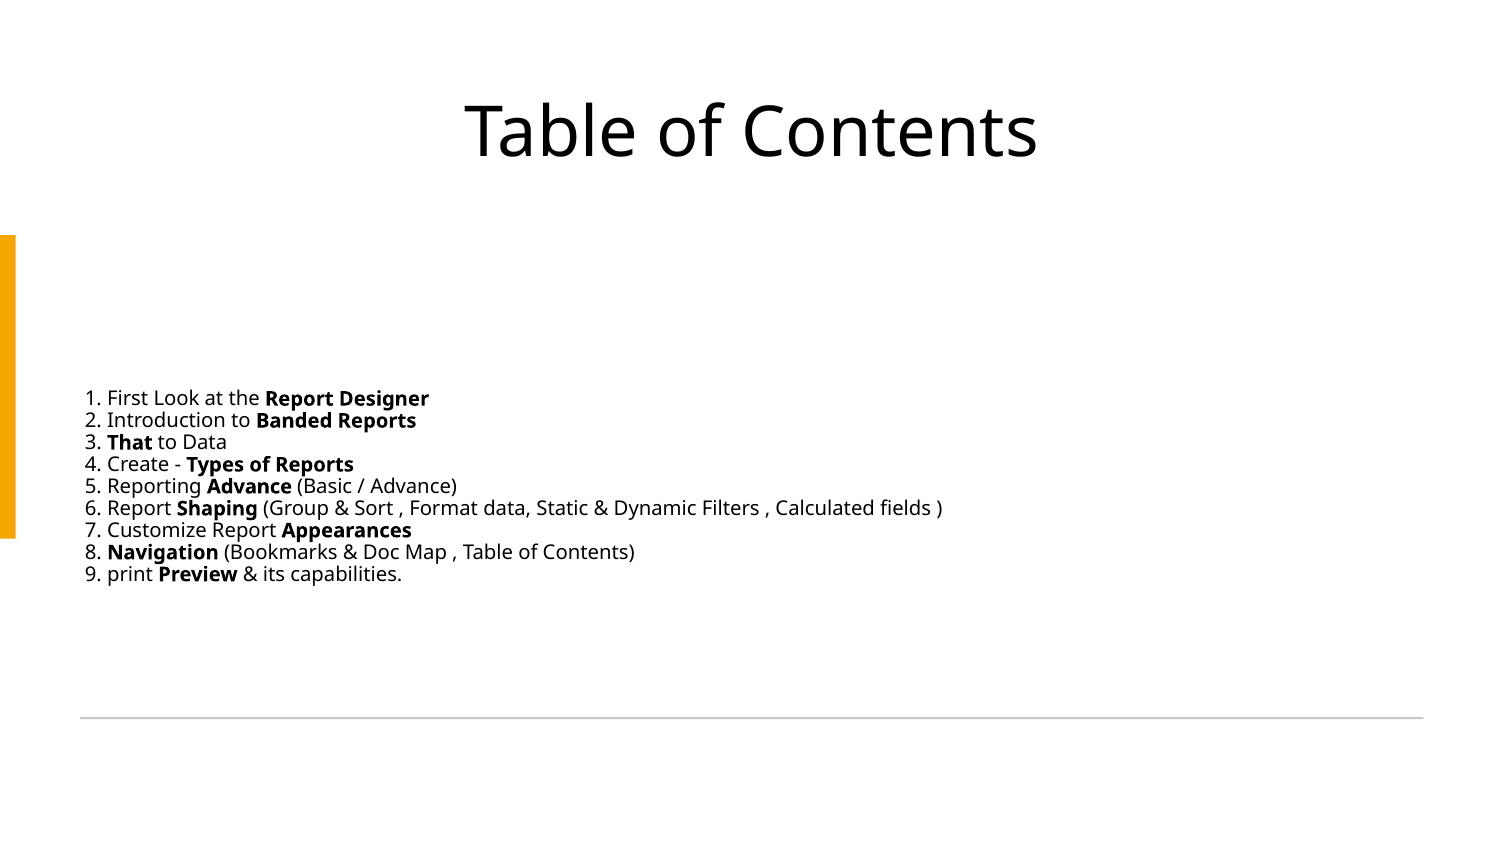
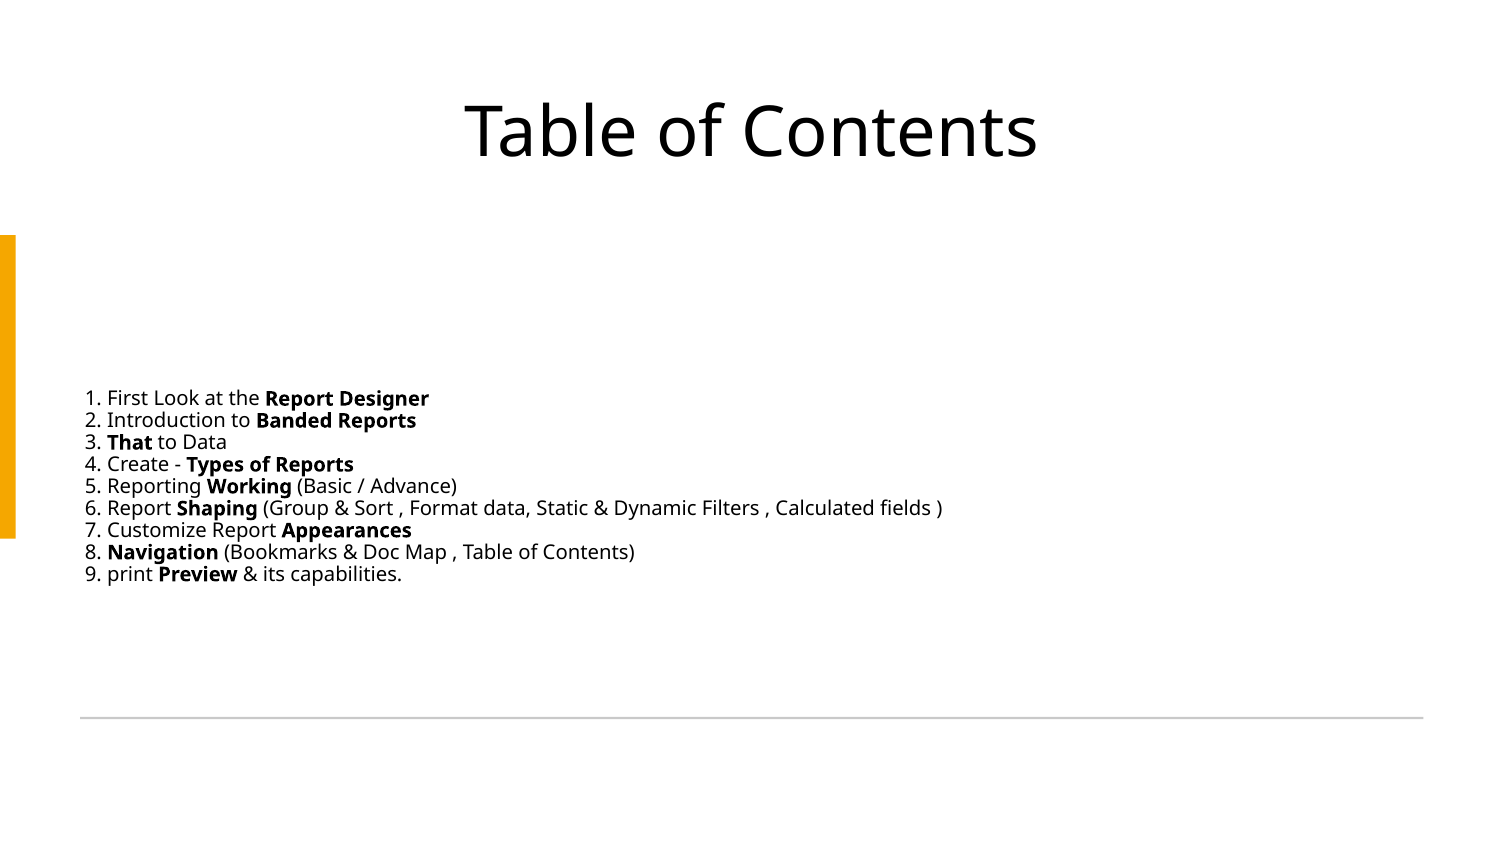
Reporting Advance: Advance -> Working
